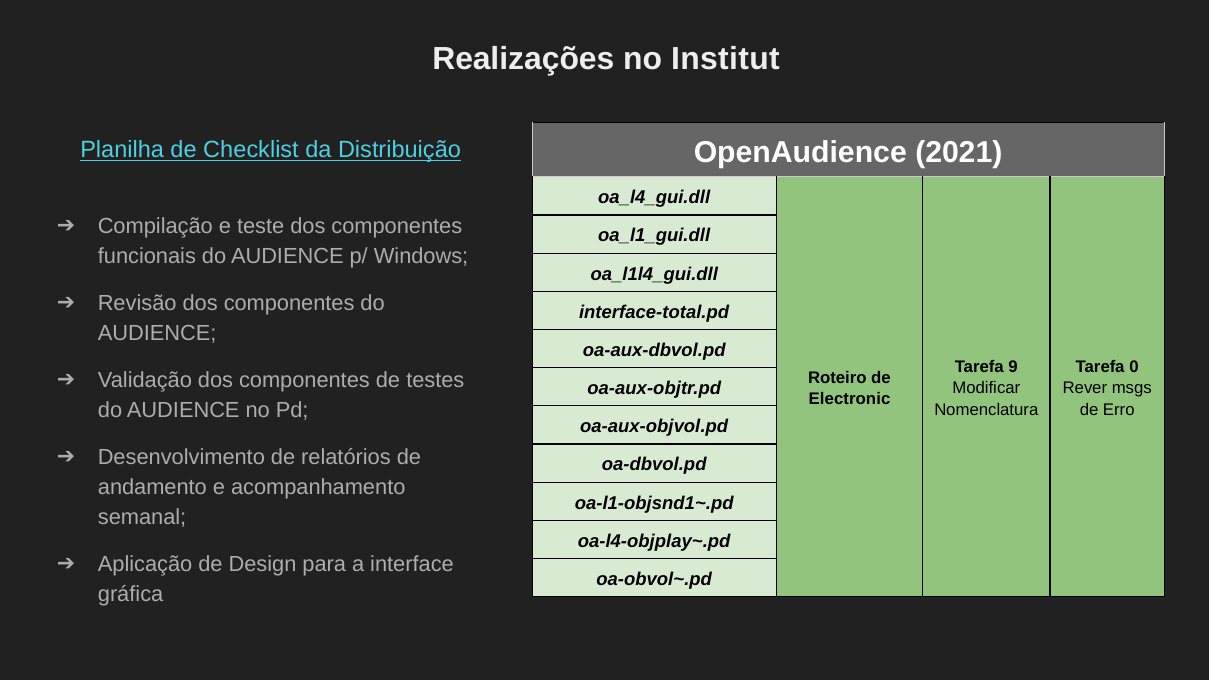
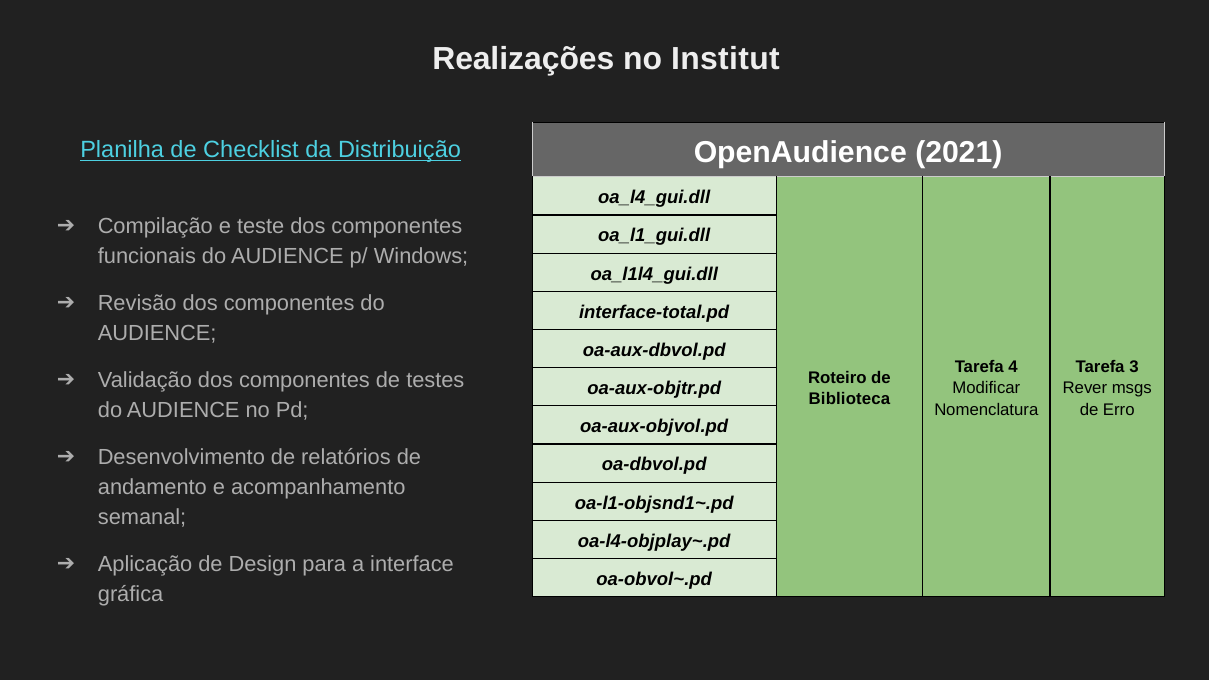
9: 9 -> 4
0: 0 -> 3
Electronic: Electronic -> Biblioteca
